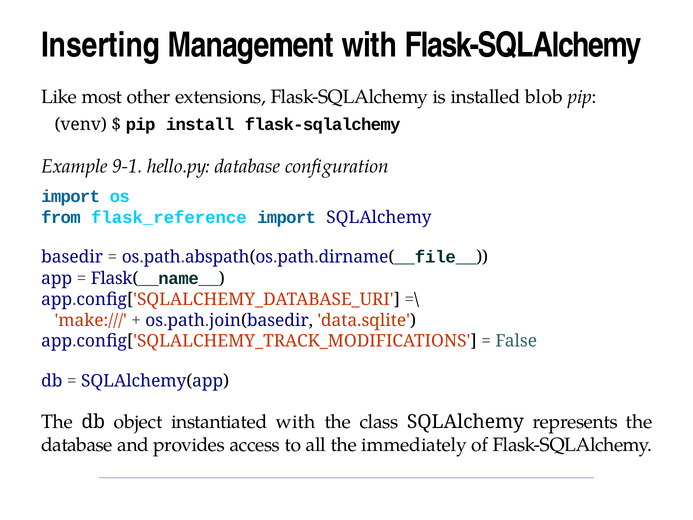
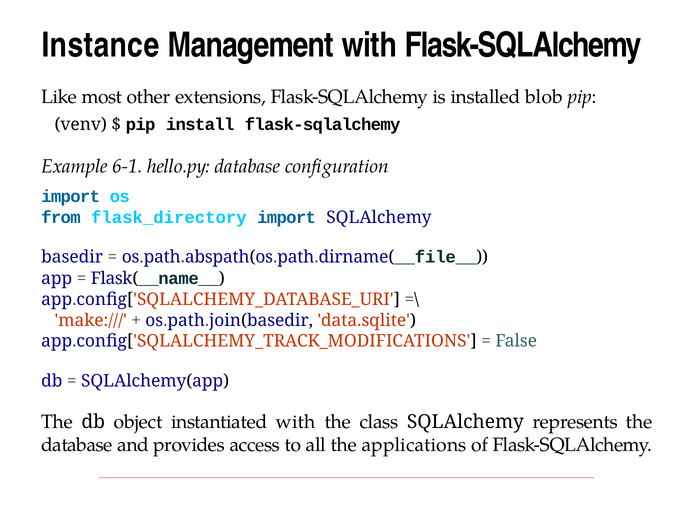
Inserting: Inserting -> Instance
9-1: 9-1 -> 6-1
flask_reference: flask_reference -> flask_directory
immediately: immediately -> applications
